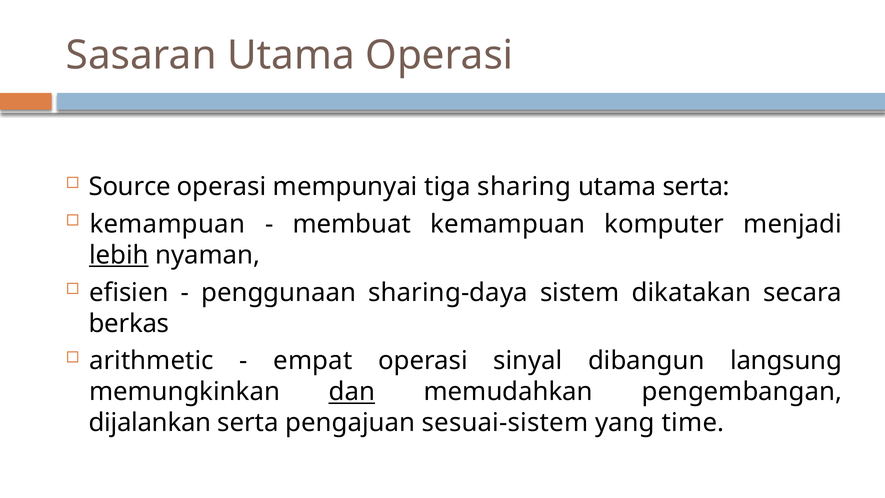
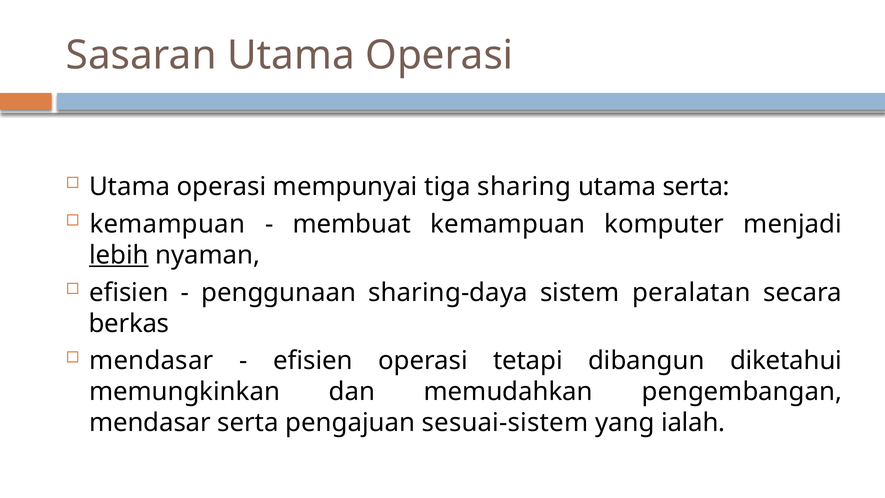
Source at (130, 187): Source -> Utama
dikatakan: dikatakan -> peralatan
arithmetic at (151, 361): arithmetic -> mendasar
empat at (313, 361): empat -> eﬁsien
sinyal: sinyal -> tetapi
langsung: langsung -> diketahui
dan underline: present -> none
dijalankan at (150, 423): dijalankan -> mendasar
time: time -> ialah
